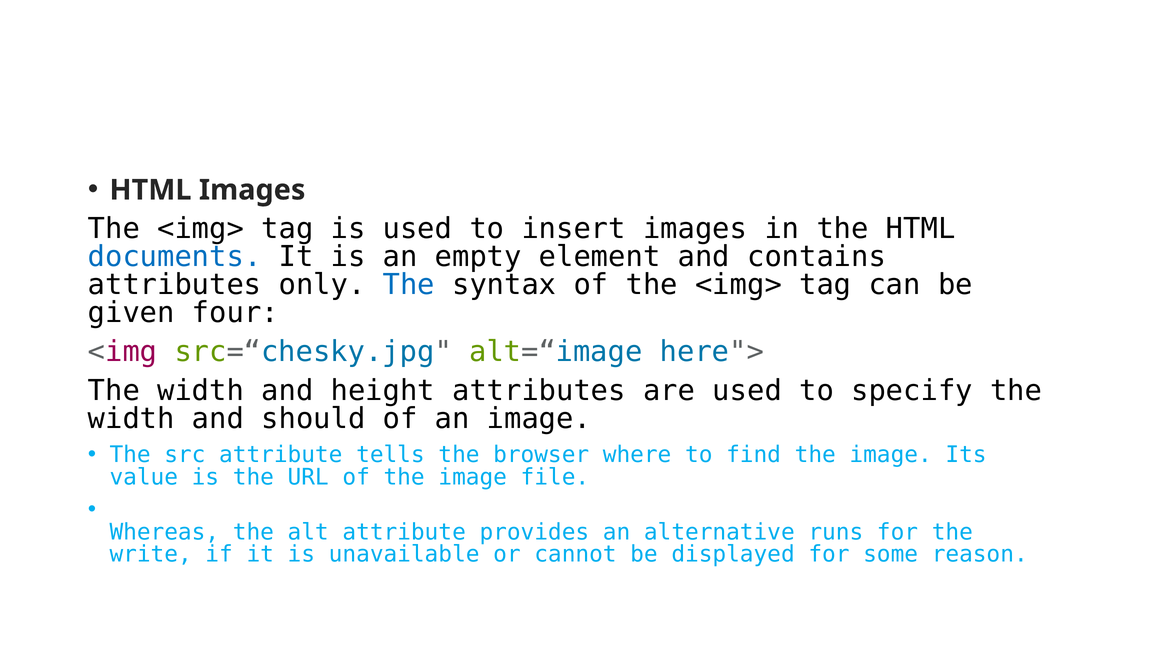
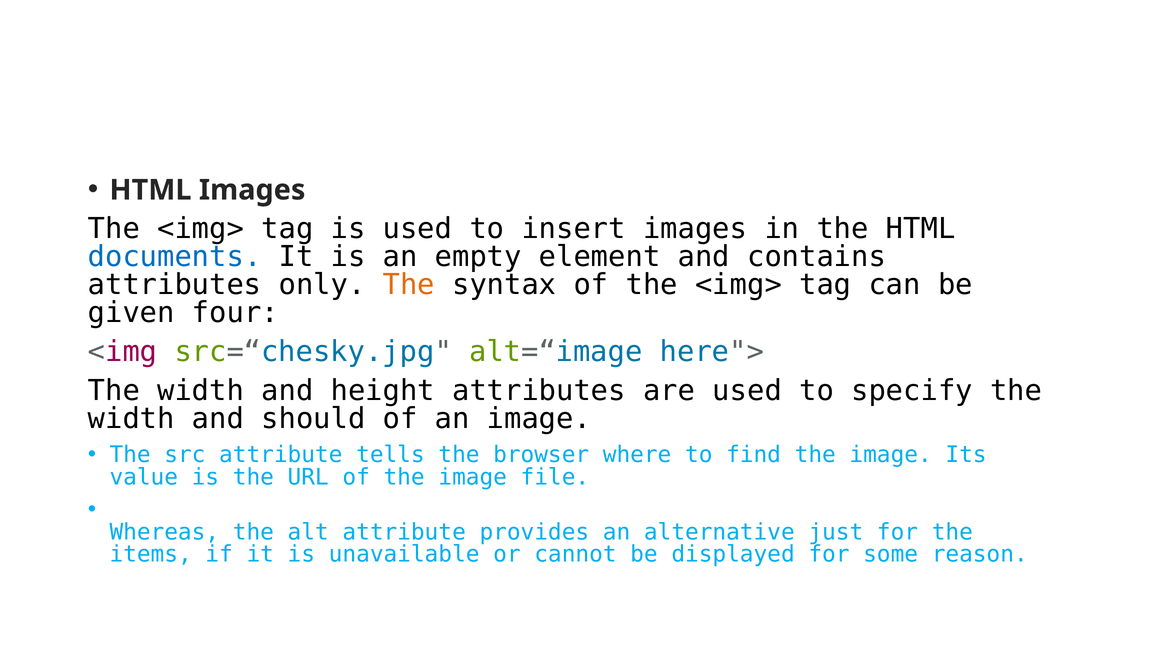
The at (409, 285) colour: blue -> orange
runs: runs -> just
write: write -> items
